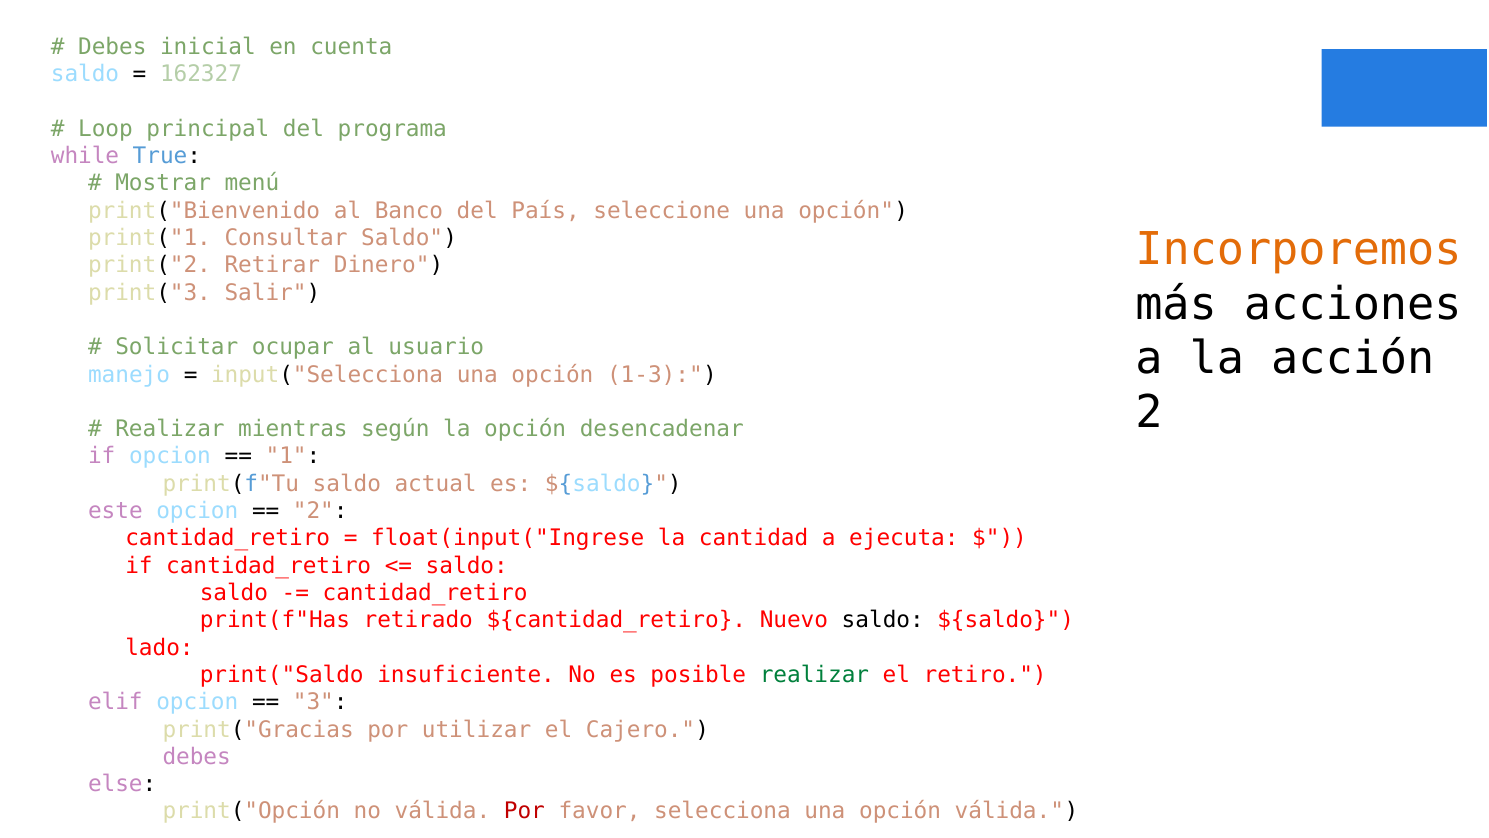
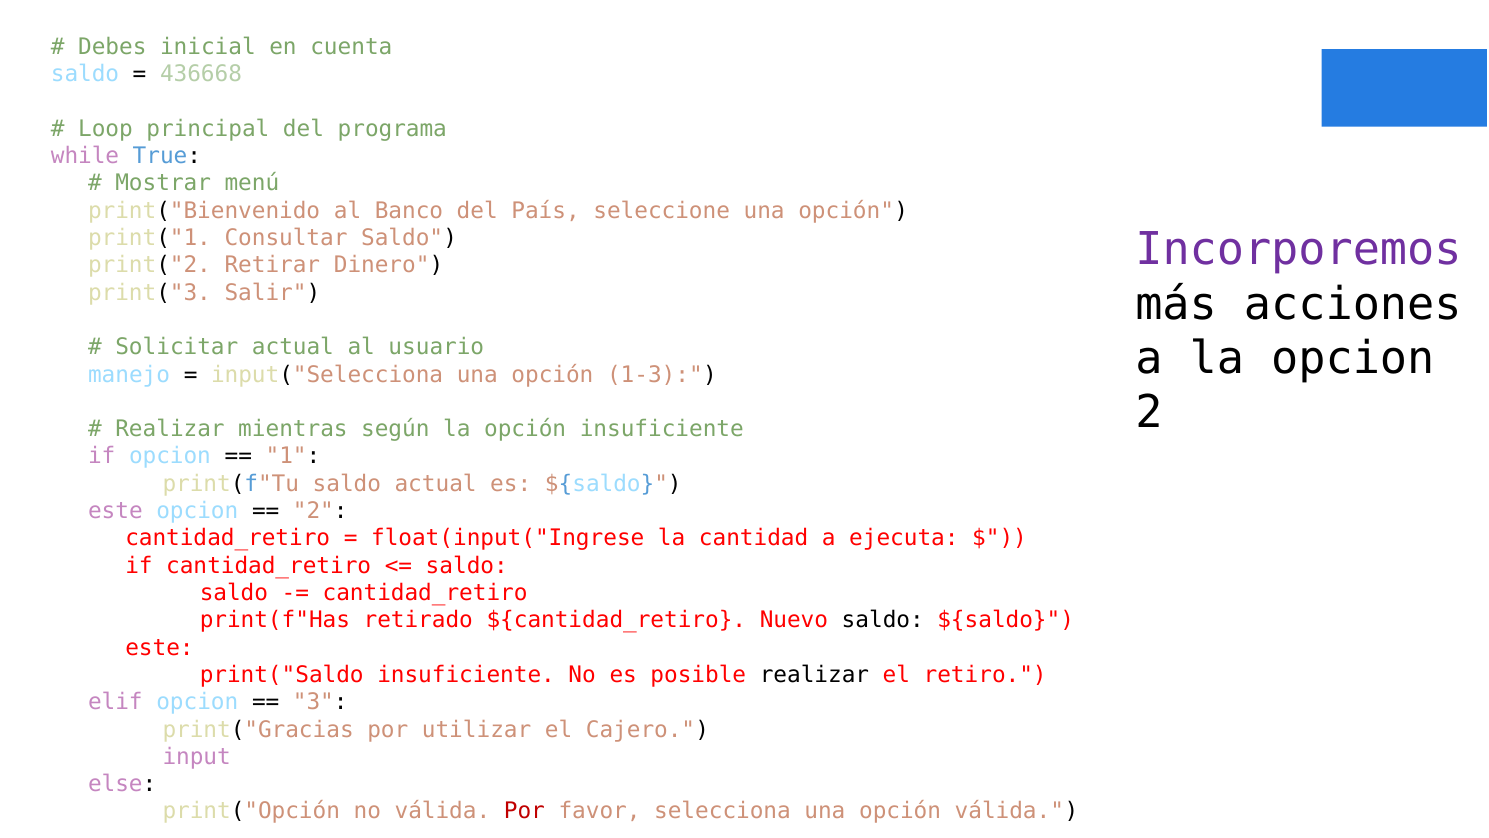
162327: 162327 -> 436668
Incorporemos colour: orange -> purple
Solicitar ocupar: ocupar -> actual
la acción: acción -> opcion
opción desencadenar: desencadenar -> insuficiente
lado at (159, 647): lado -> este
realizar at (814, 675) colour: green -> black
debes at (197, 756): debes -> input
